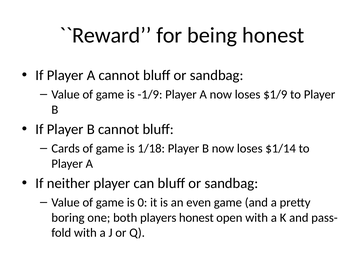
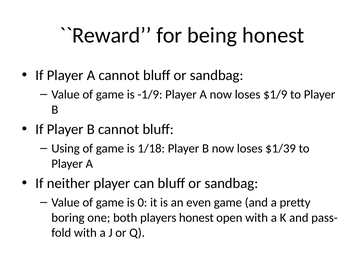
Cards: Cards -> Using
$1/14: $1/14 -> $1/39
